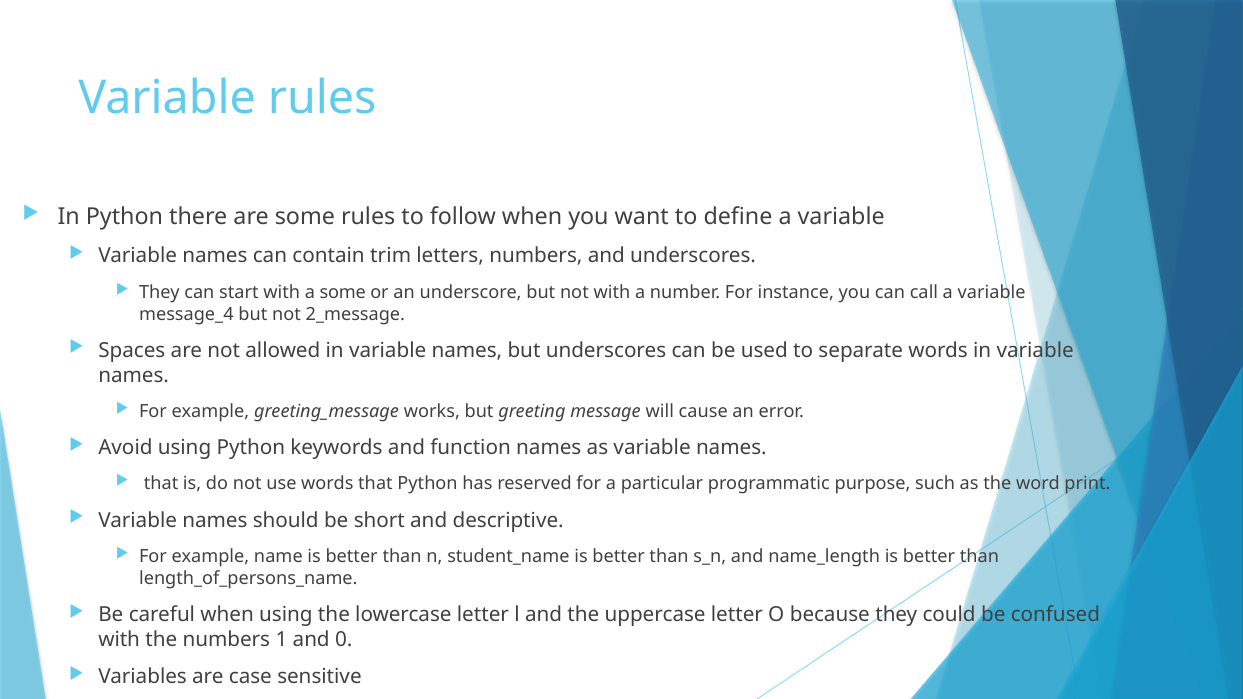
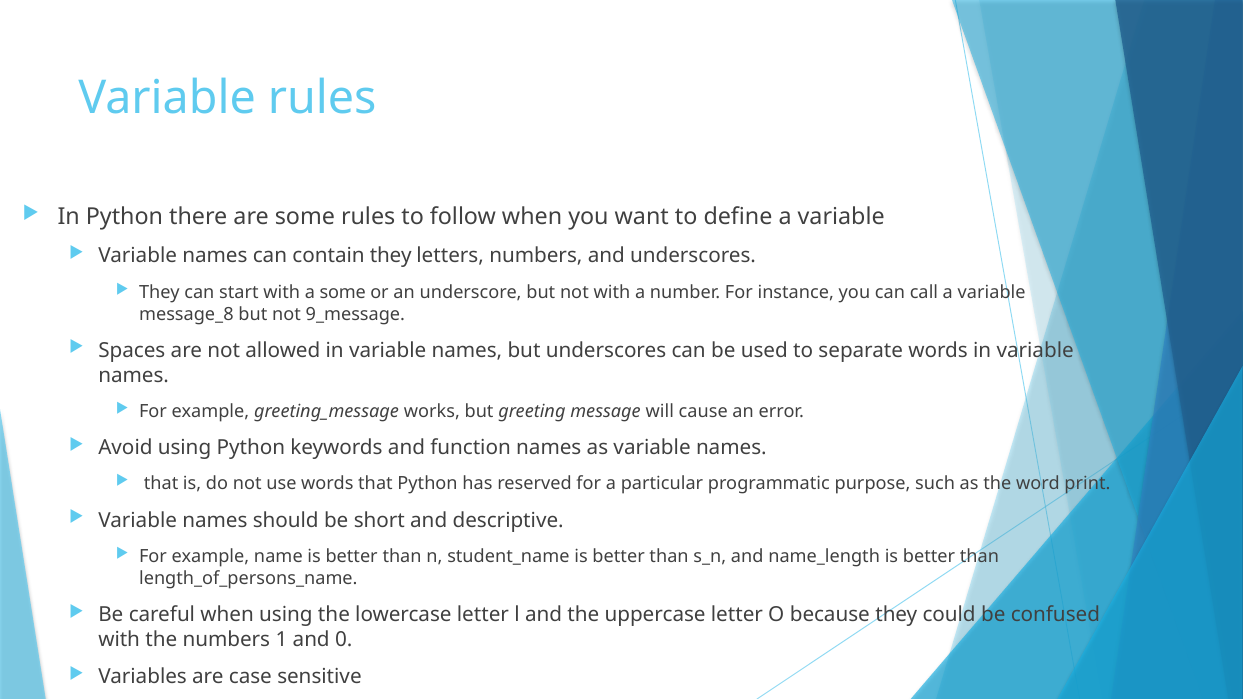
contain trim: trim -> they
message_4: message_4 -> message_8
2_message: 2_message -> 9_message
